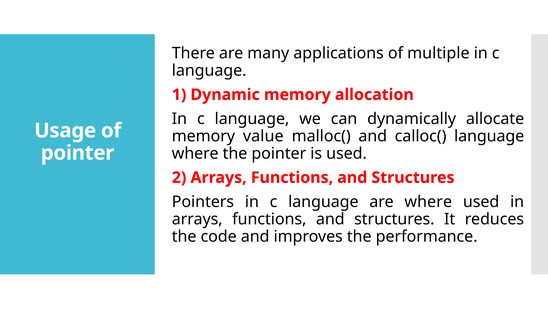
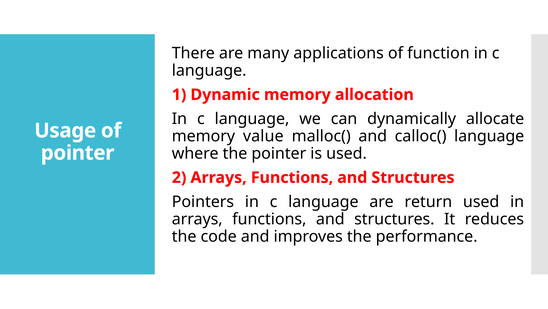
multiple: multiple -> function
are where: where -> return
